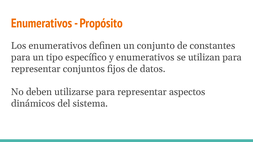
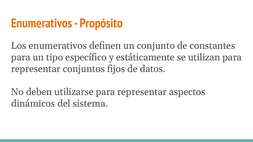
y enumerativos: enumerativos -> estáticamente
